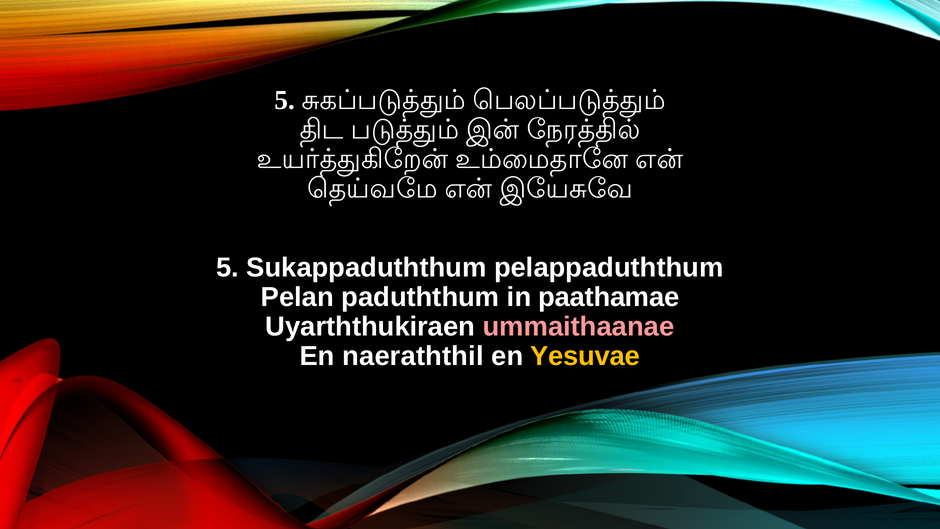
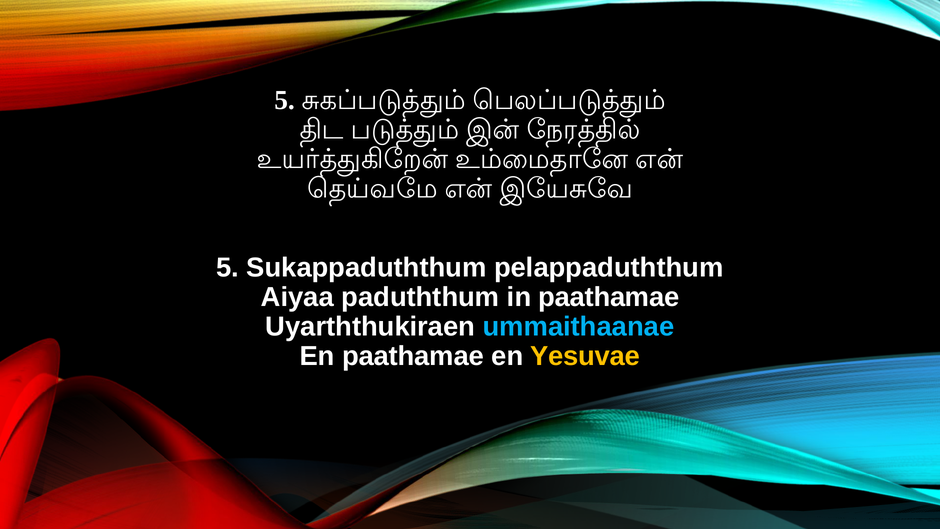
Pelan: Pelan -> Aiyaa
ummaithaanae colour: pink -> light blue
En naeraththil: naeraththil -> paathamae
